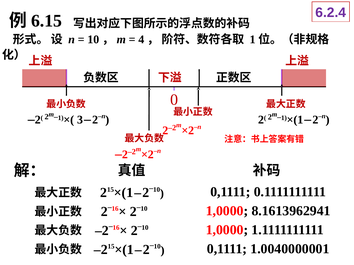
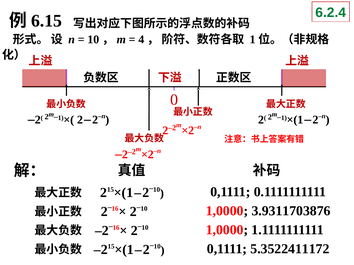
6.2.4 colour: purple -> green
3 at (80, 120): 3 -> 2
8.1613962941: 8.1613962941 -> 3.9311703876
1.0040000001: 1.0040000001 -> 5.3522411172
